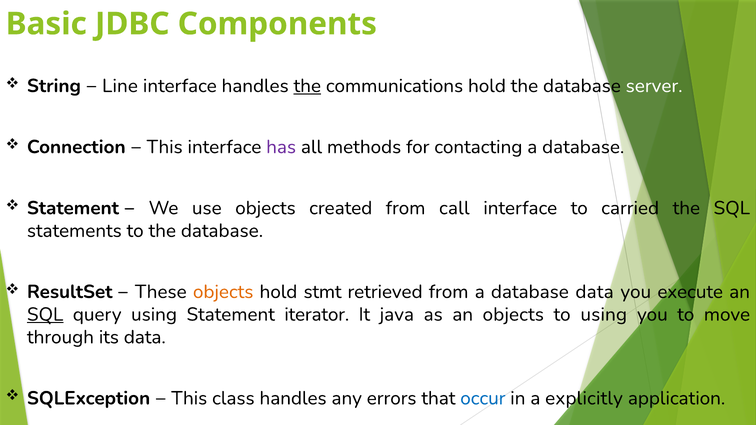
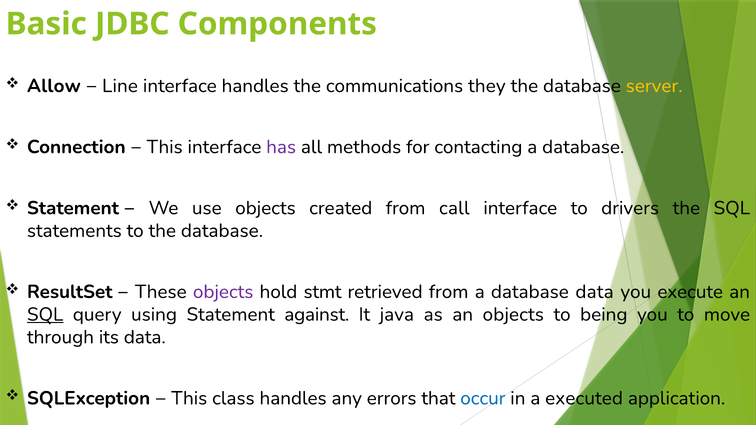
String: String -> Allow
the at (307, 86) underline: present -> none
communications hold: hold -> they
server colour: white -> yellow
carried: carried -> drivers
objects at (223, 292) colour: orange -> purple
iterator: iterator -> against
to using: using -> being
explicitly: explicitly -> executed
